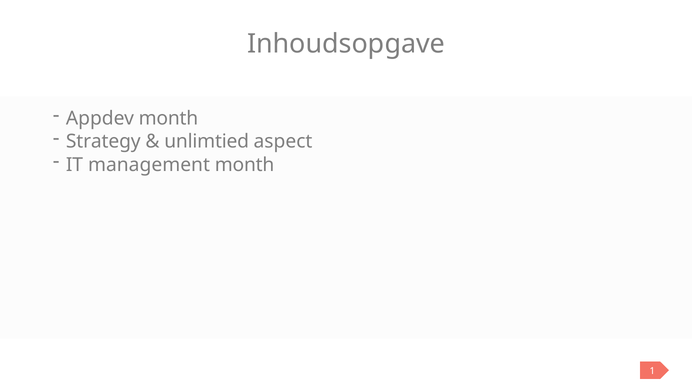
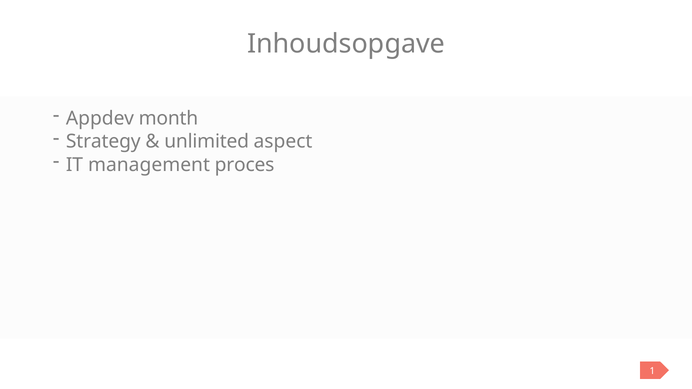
unlimtied: unlimtied -> unlimited
management month: month -> proces
